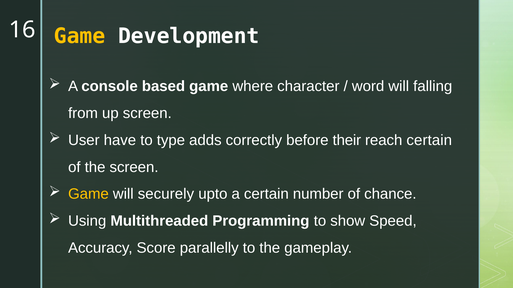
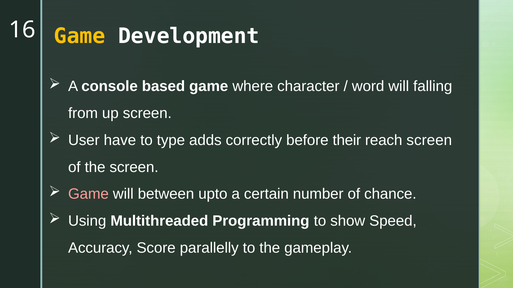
reach certain: certain -> screen
Game at (88, 194) colour: yellow -> pink
securely: securely -> between
